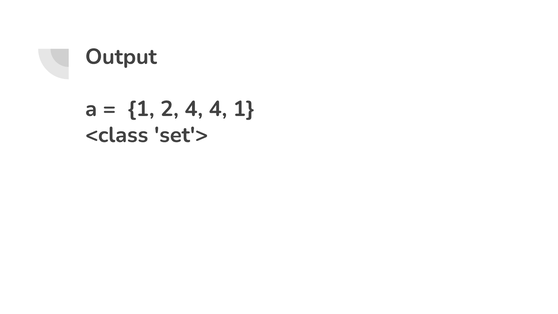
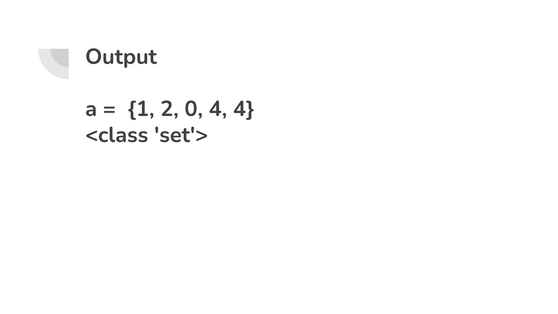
2 4: 4 -> 0
4 1: 1 -> 4
